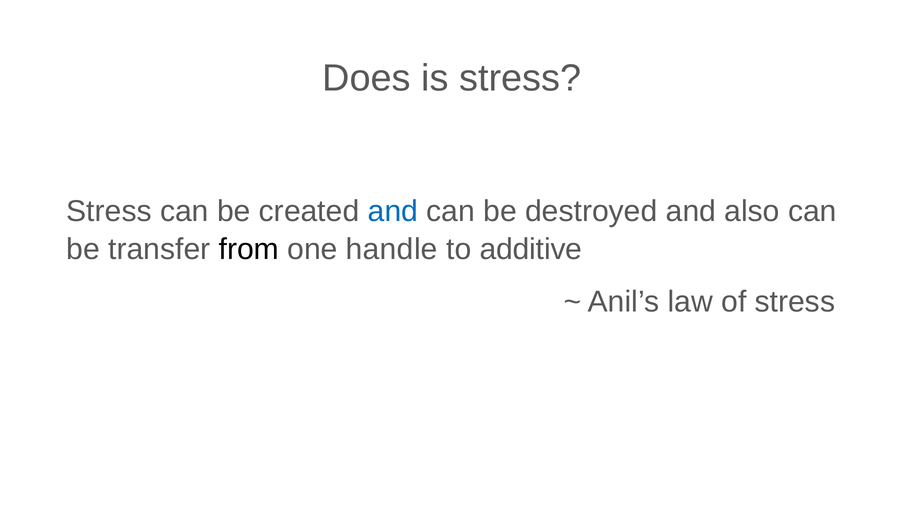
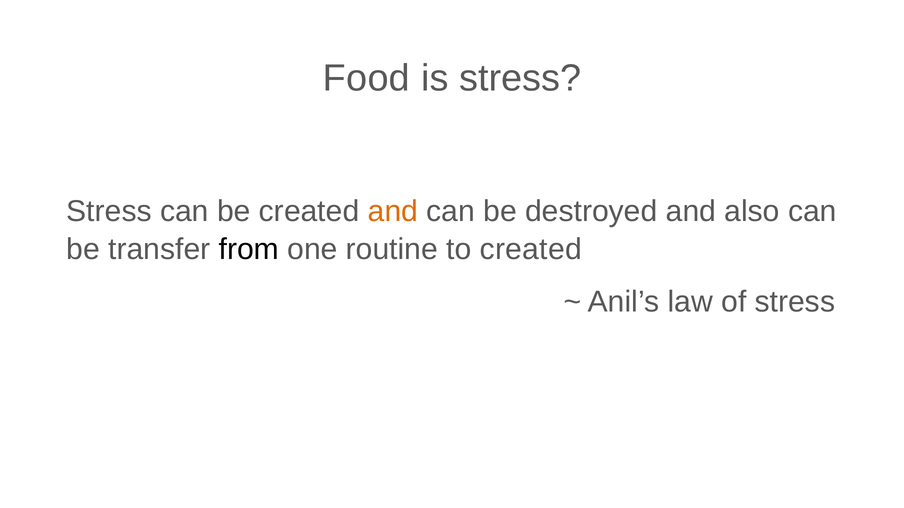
Does: Does -> Food
and at (393, 211) colour: blue -> orange
handle: handle -> routine
to additive: additive -> created
